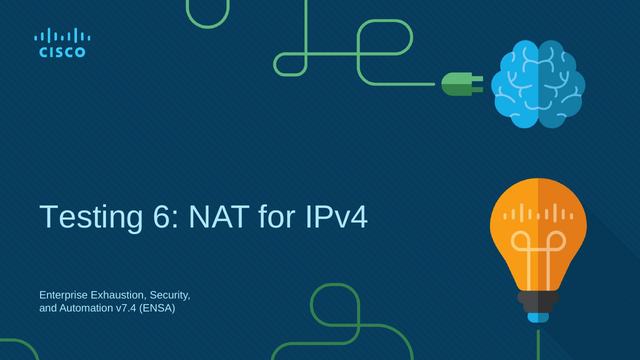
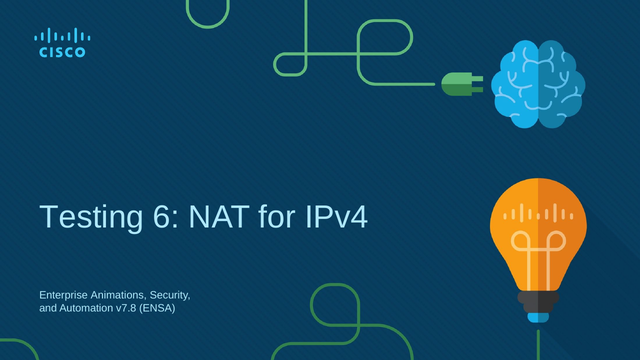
Exhaustion: Exhaustion -> Animations
v7.4: v7.4 -> v7.8
